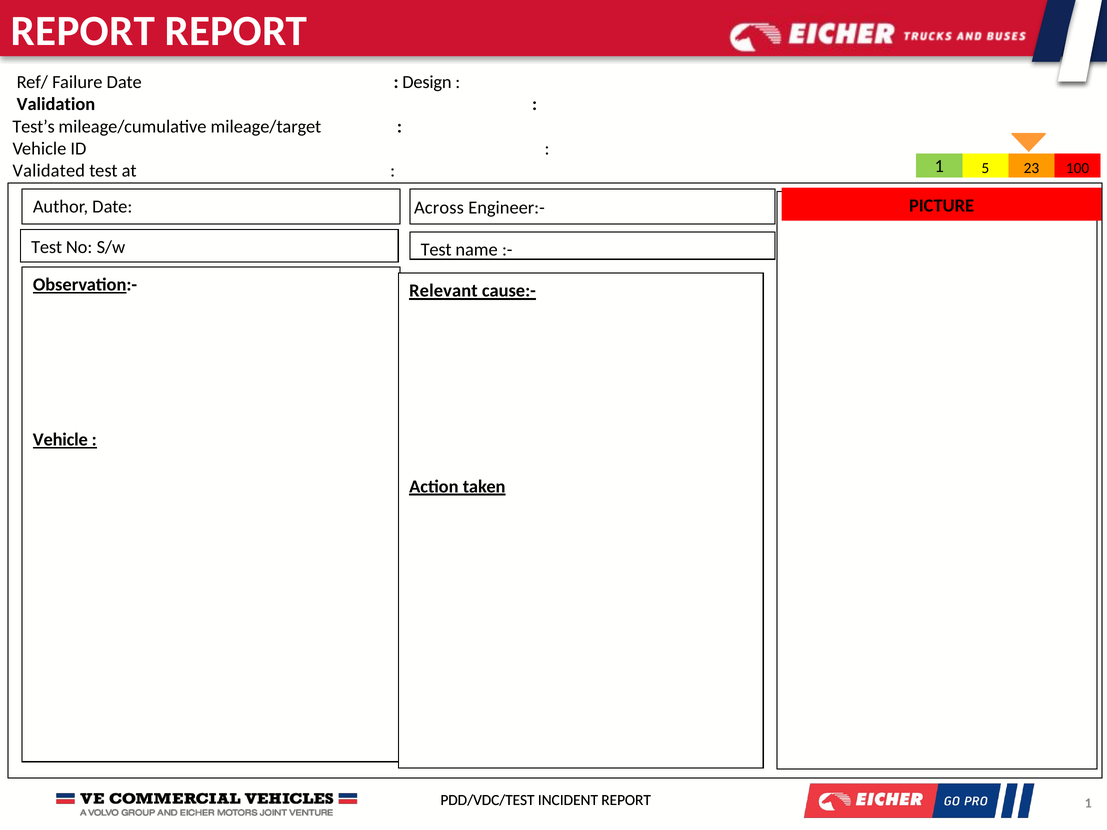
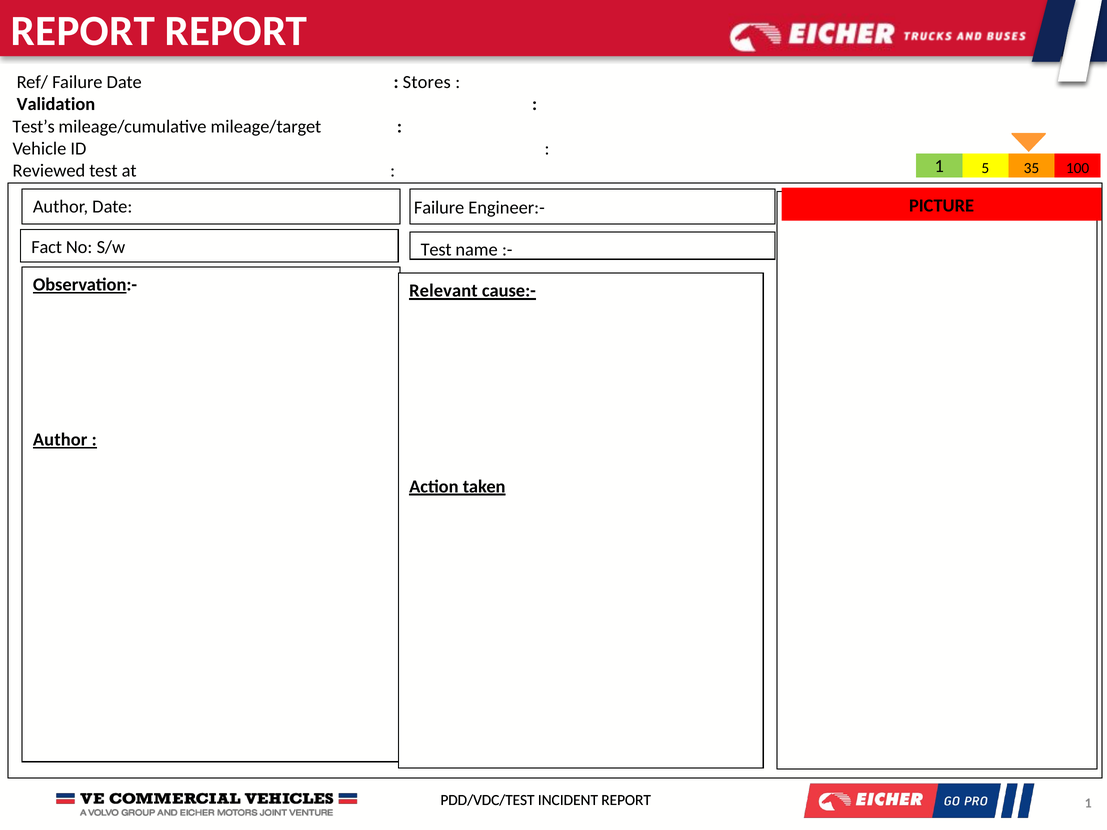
Design: Design -> Stores
23: 23 -> 35
Validated: Validated -> Reviewed
Across at (439, 208): Across -> Failure
Test at (47, 247): Test -> Fact
Vehicle at (60, 440): Vehicle -> Author
